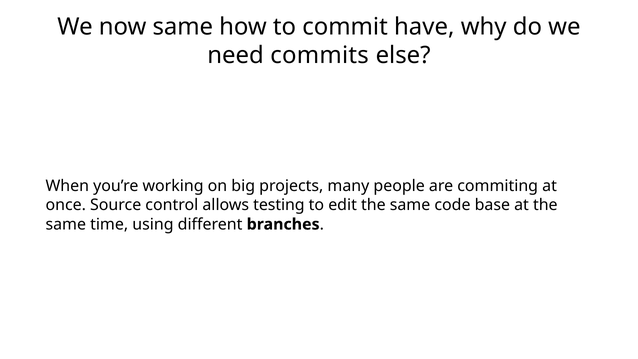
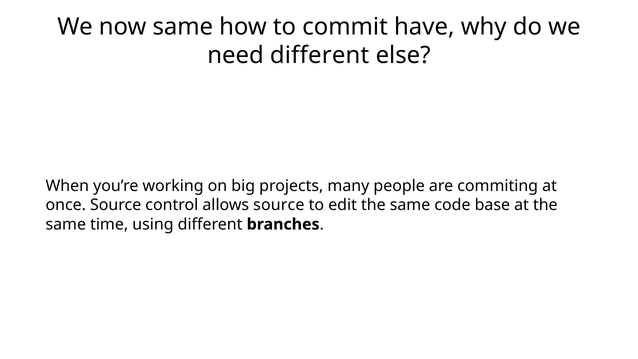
need commits: commits -> different
allows testing: testing -> source
